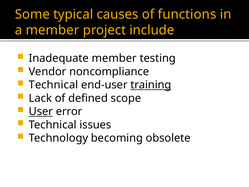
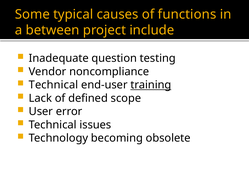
a member: member -> between
Inadequate member: member -> question
User underline: present -> none
